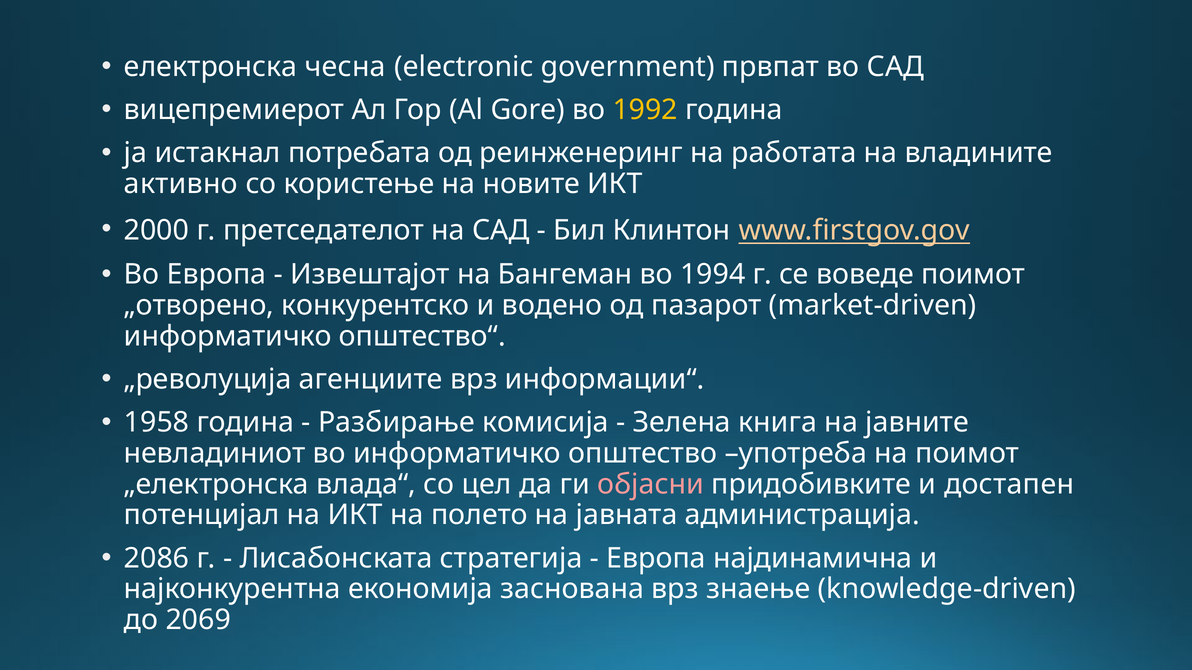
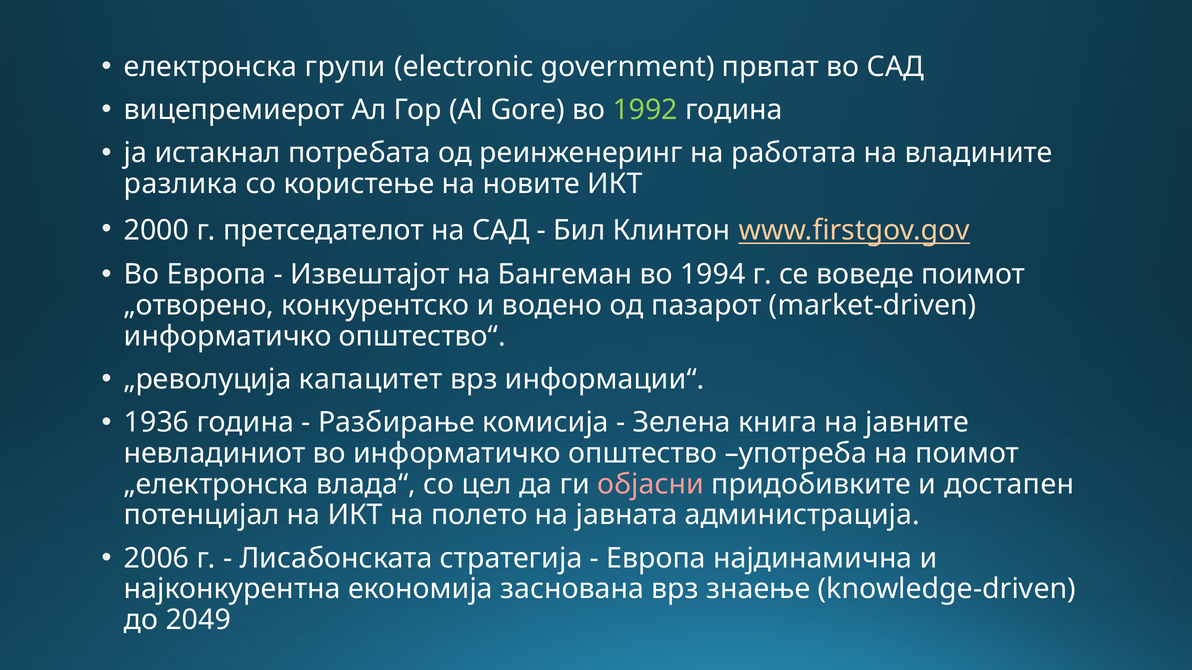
чесна: чесна -> групи
1992 colour: yellow -> light green
активно: активно -> разлика
агенциите: агенциите -> капацитет
1958: 1958 -> 1936
2086: 2086 -> 2006
2069: 2069 -> 2049
